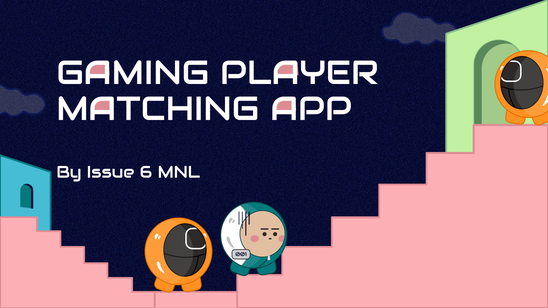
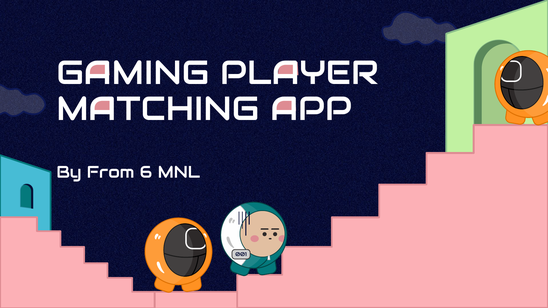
Issue: Issue -> From
